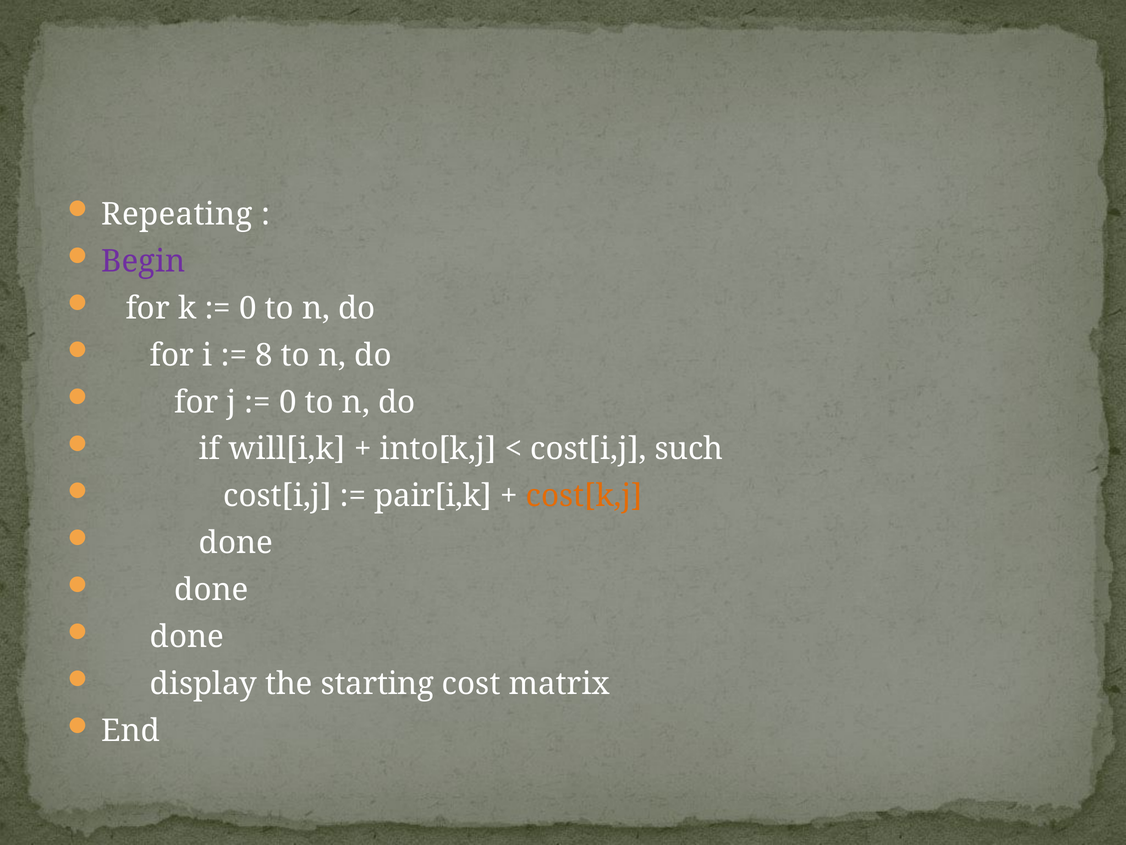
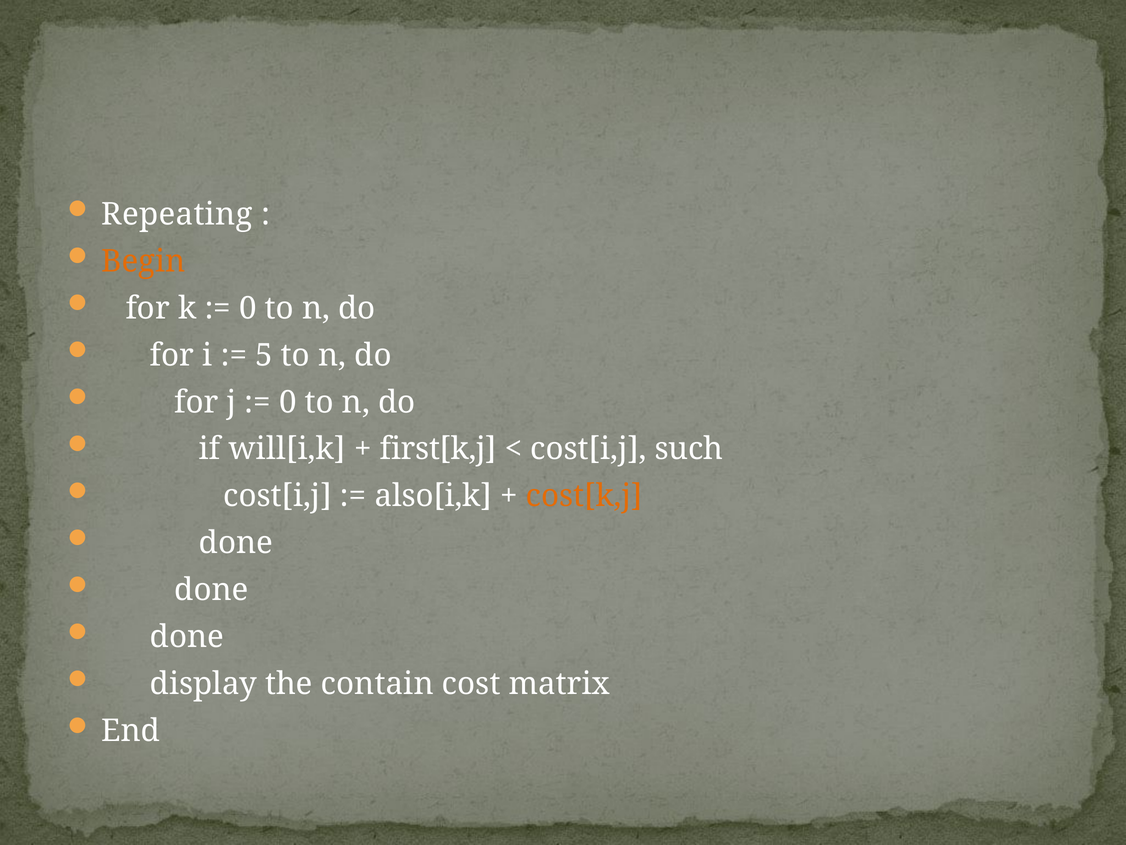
Begin colour: purple -> orange
8: 8 -> 5
into[k,j: into[k,j -> first[k,j
pair[i,k: pair[i,k -> also[i,k
starting: starting -> contain
